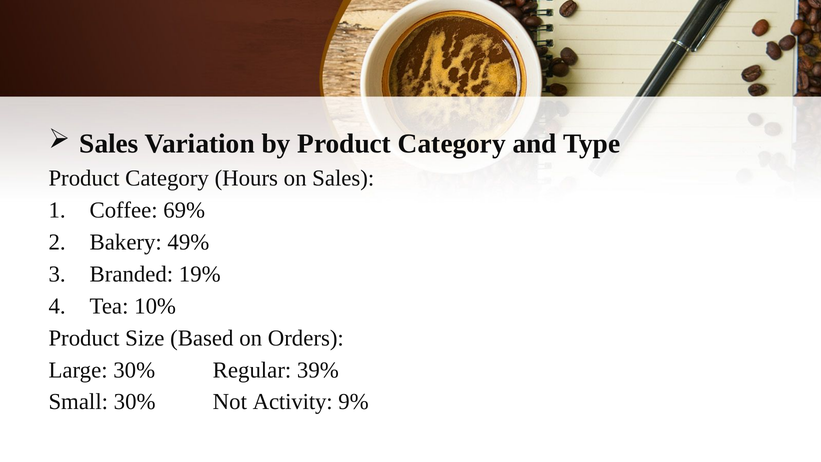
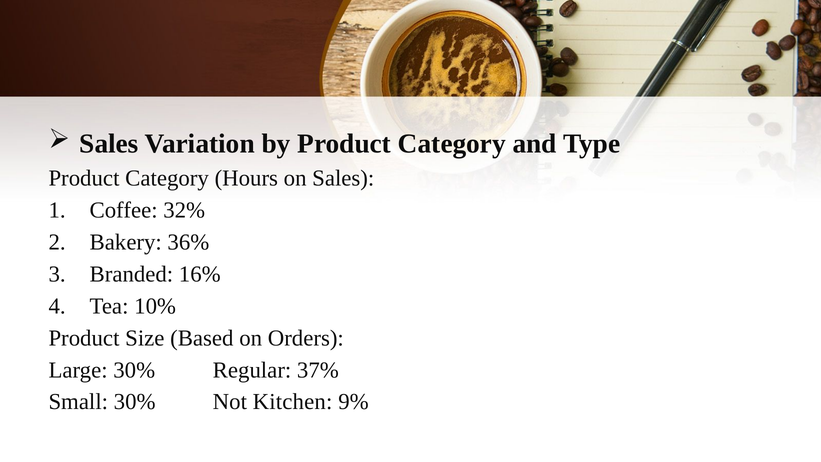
69%: 69% -> 32%
49%: 49% -> 36%
19%: 19% -> 16%
39%: 39% -> 37%
Activity: Activity -> Kitchen
